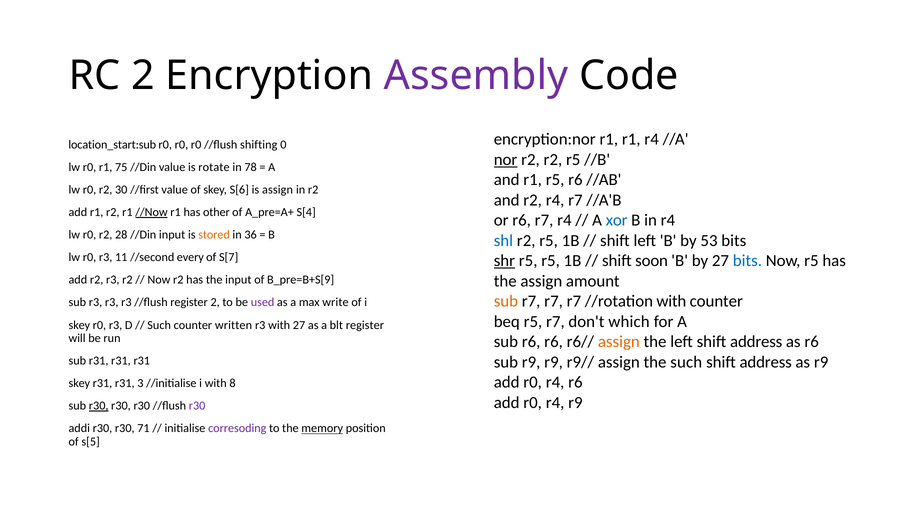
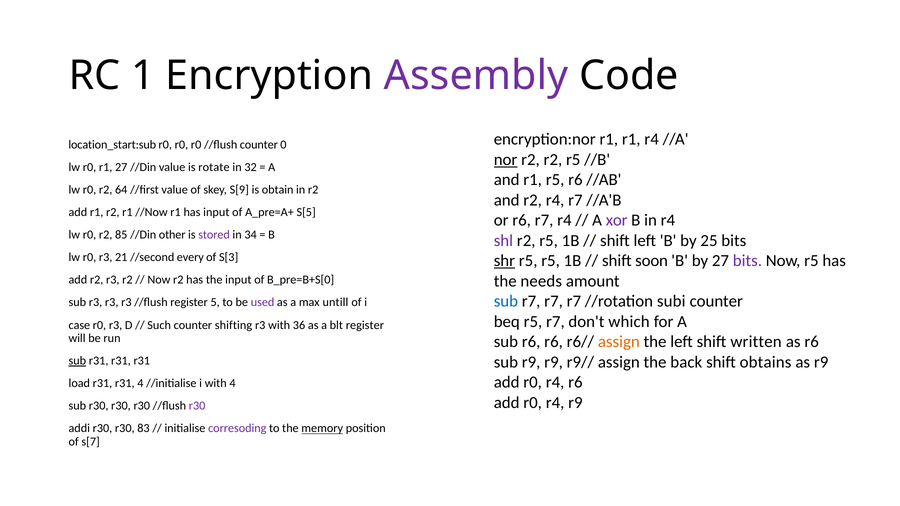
RC 2: 2 -> 1
//flush shifting: shifting -> counter
r1 75: 75 -> 27
78: 78 -> 32
30: 30 -> 64
S[6: S[6 -> S[9
is assign: assign -> obtain
//Now underline: present -> none
has other: other -> input
S[4: S[4 -> S[5
xor colour: blue -> purple
28: 28 -> 85
//Din input: input -> other
stored colour: orange -> purple
36: 36 -> 34
shl colour: blue -> purple
53: 53 -> 25
11: 11 -> 21
S[7: S[7 -> S[3
bits at (747, 261) colour: blue -> purple
the assign: assign -> needs
B_pre=B+S[9: B_pre=B+S[9 -> B_pre=B+S[0
sub at (506, 301) colour: orange -> blue
//rotation with: with -> subi
register 2: 2 -> 5
write: write -> untill
skey at (79, 325): skey -> case
written: written -> shifting
with 27: 27 -> 36
left shift address: address -> written
the such: such -> back
address at (766, 362): address -> obtains
sub at (77, 361) underline: none -> present
skey at (79, 383): skey -> load
r31 3: 3 -> 4
with 8: 8 -> 4
r30 at (99, 406) underline: present -> none
71: 71 -> 83
s[5: s[5 -> s[7
